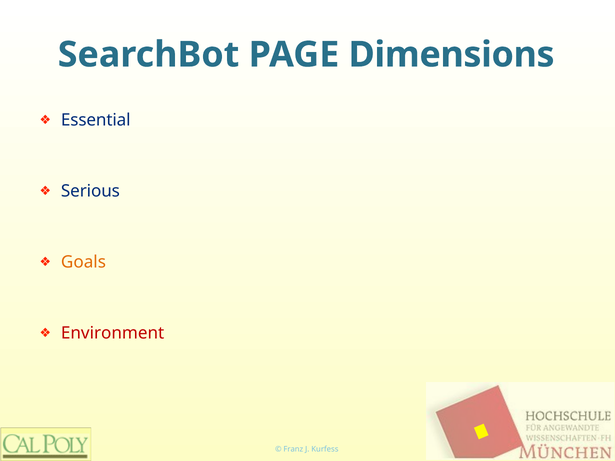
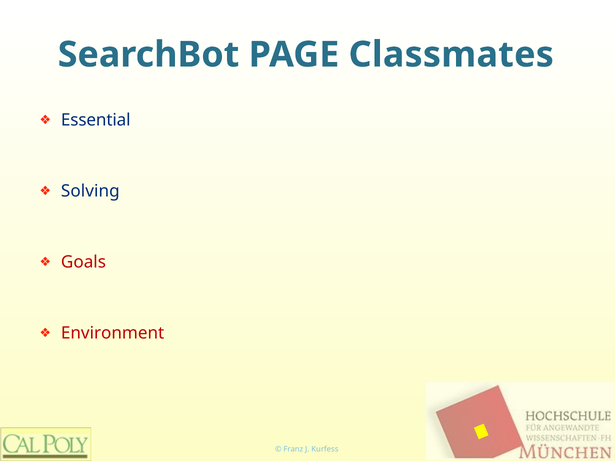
Dimensions: Dimensions -> Classmates
Serious: Serious -> Solving
Goals colour: orange -> red
